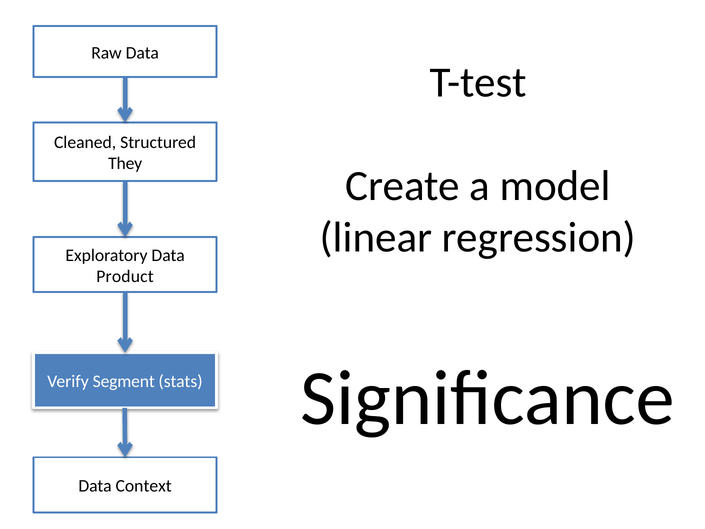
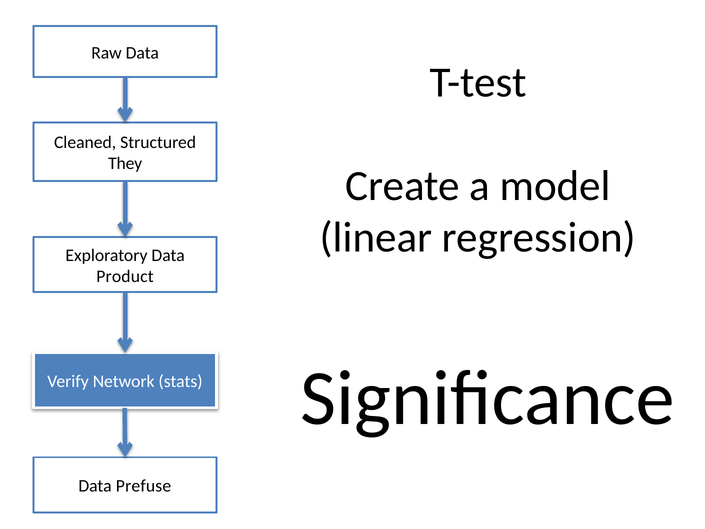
Segment: Segment -> Network
Context: Context -> Prefuse
